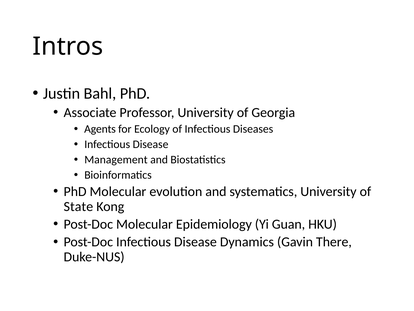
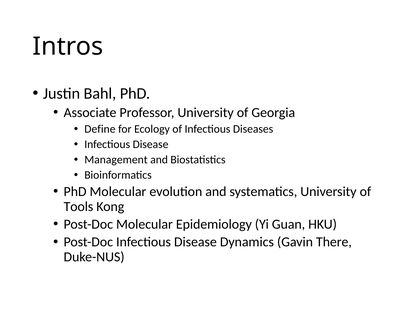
Agents: Agents -> Define
State: State -> Tools
